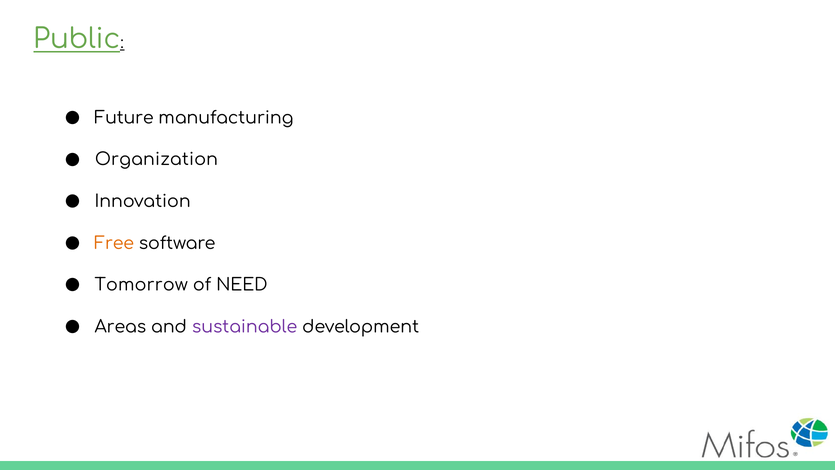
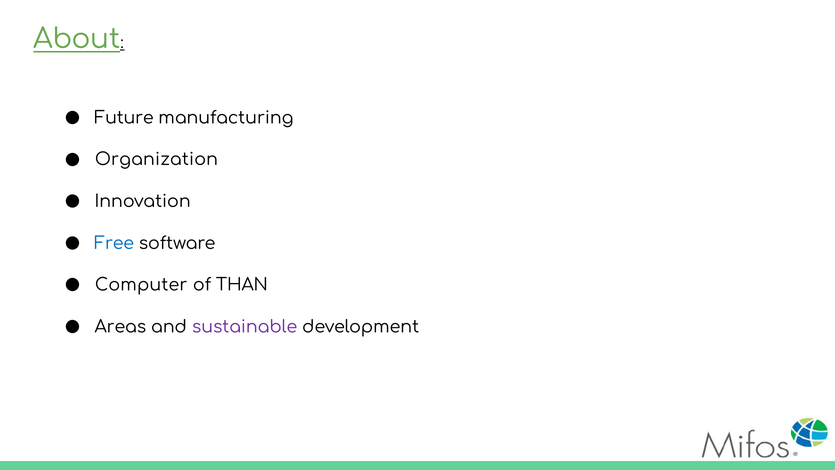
Public: Public -> About
Free colour: orange -> blue
Tomorrow: Tomorrow -> Computer
NEED: NEED -> THAN
